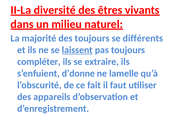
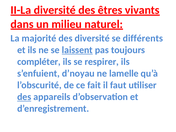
des toujours: toujours -> diversité
extraire: extraire -> respirer
d’donne: d’donne -> d’noyau
des at (24, 97) underline: none -> present
